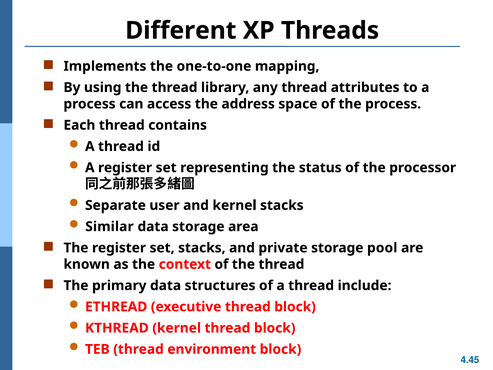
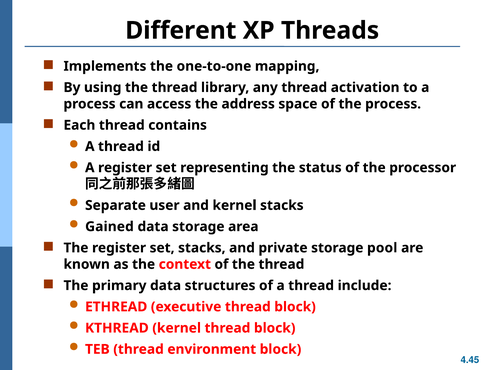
attributes: attributes -> activation
Similar: Similar -> Gained
